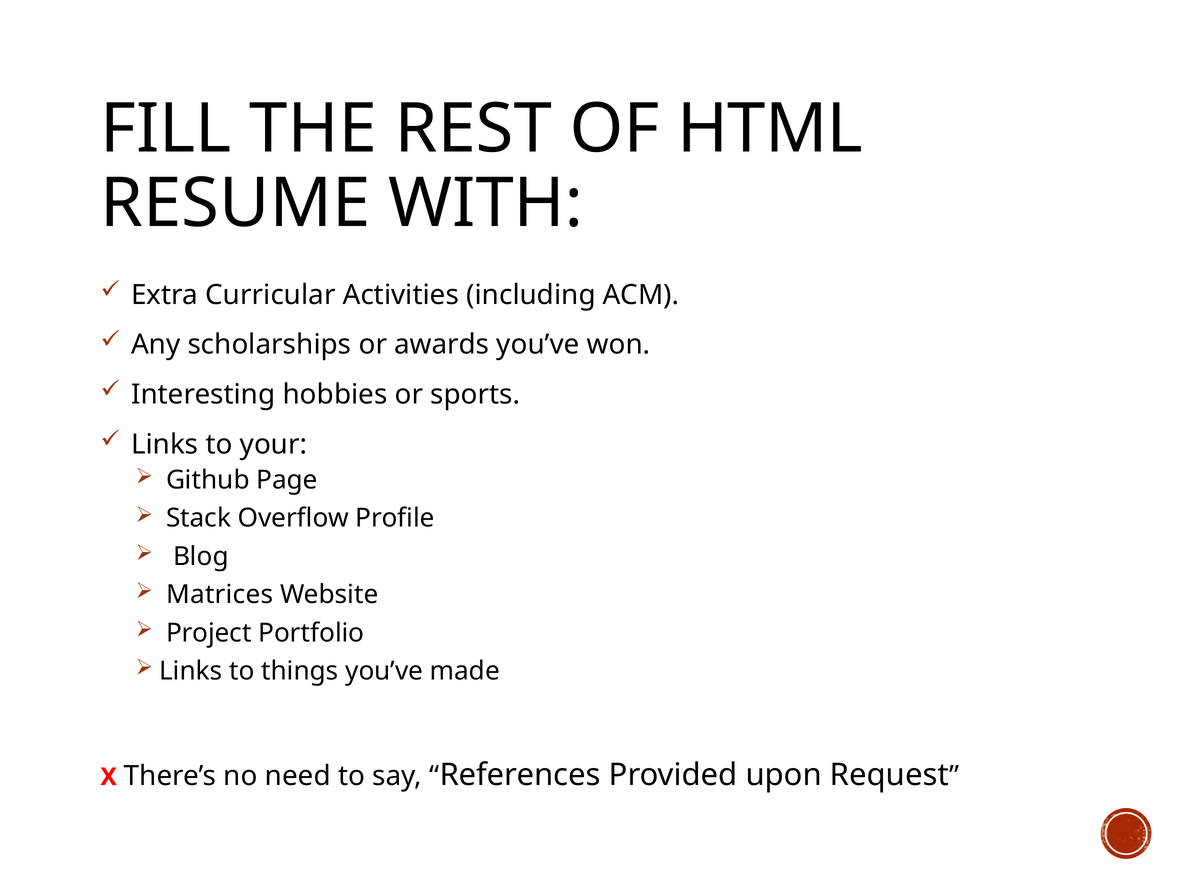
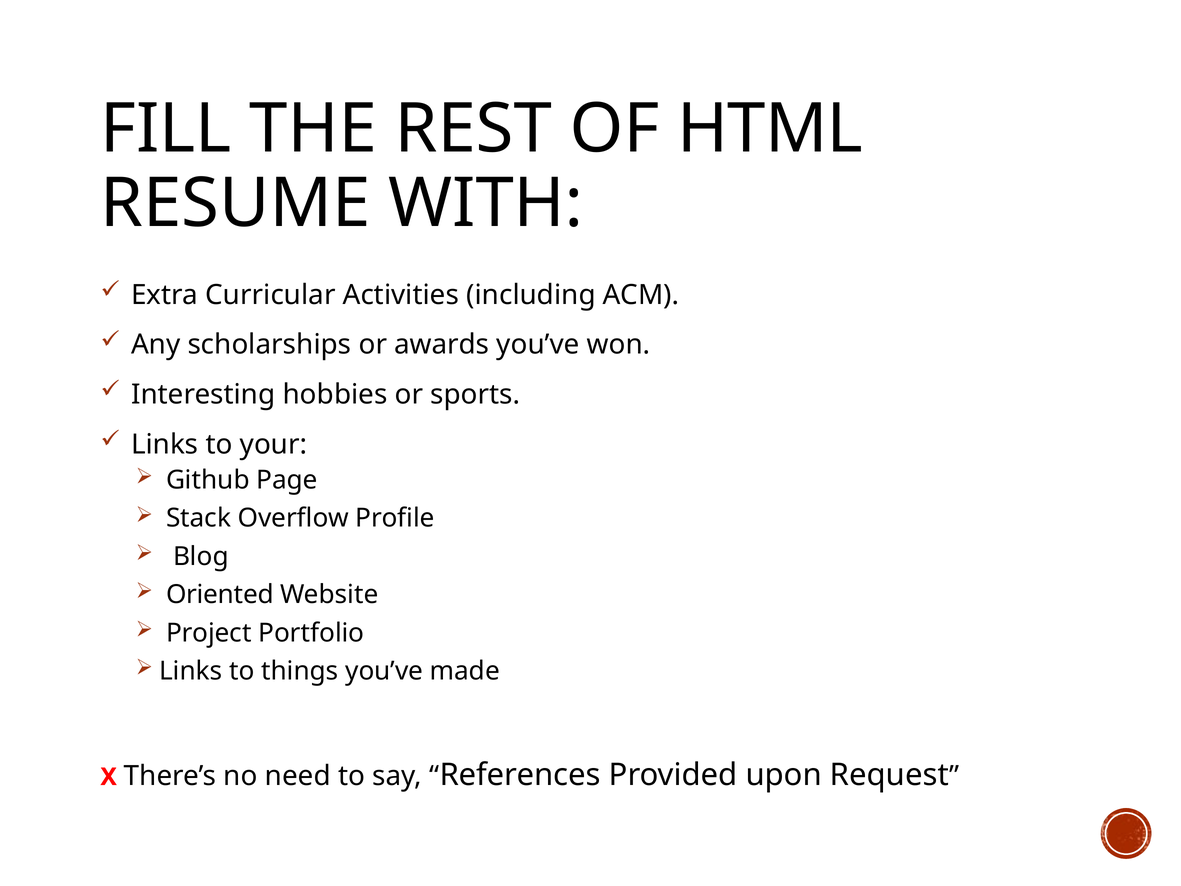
Matrices: Matrices -> Oriented
